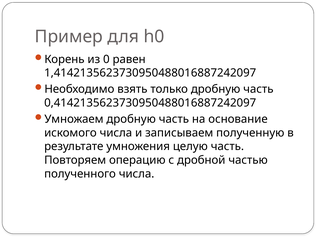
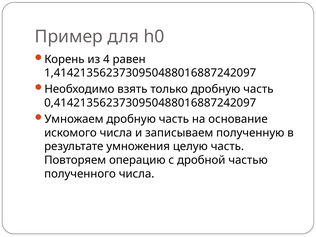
0: 0 -> 4
